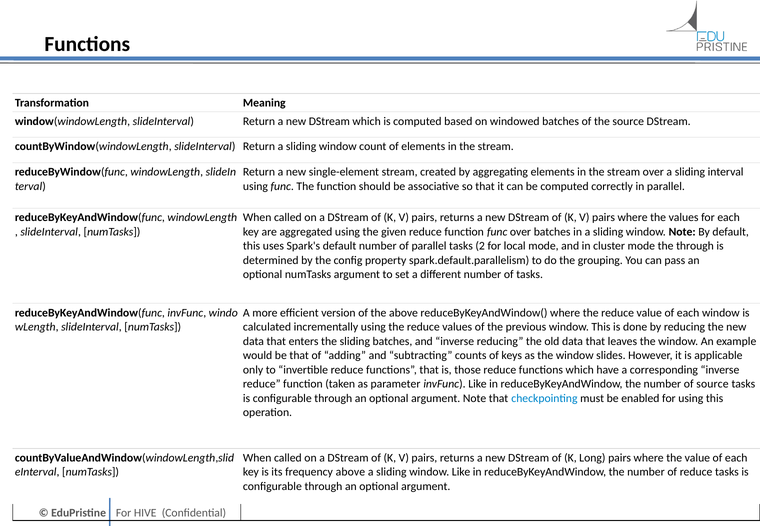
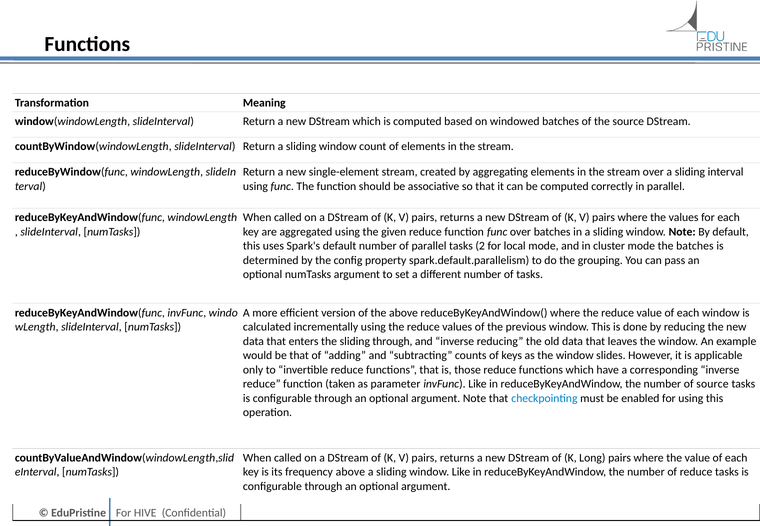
the through: through -> batches
sliding batches: batches -> through
